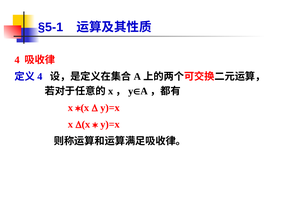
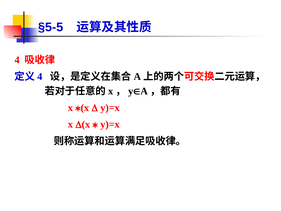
§5-1: §5-1 -> §5-5
